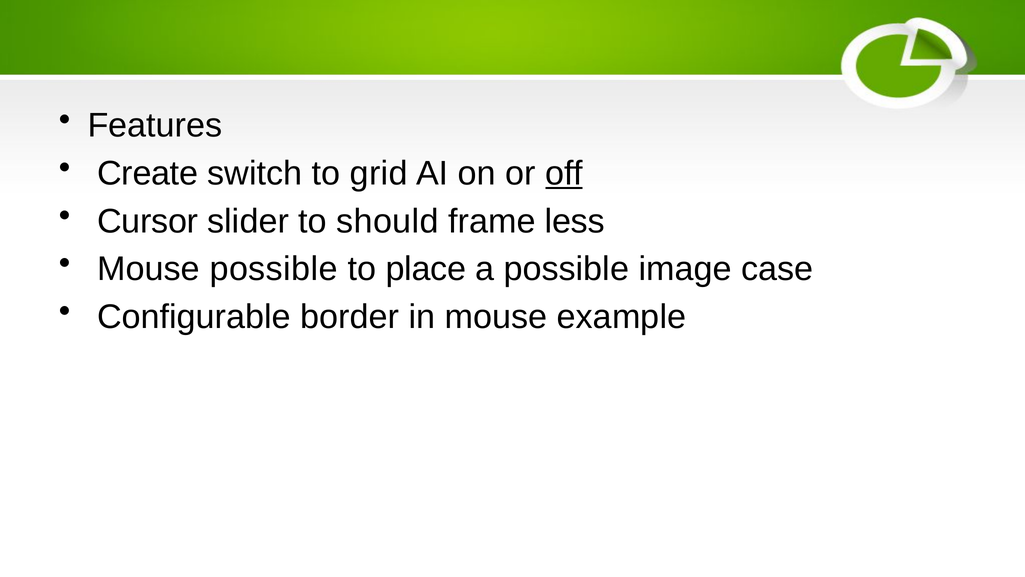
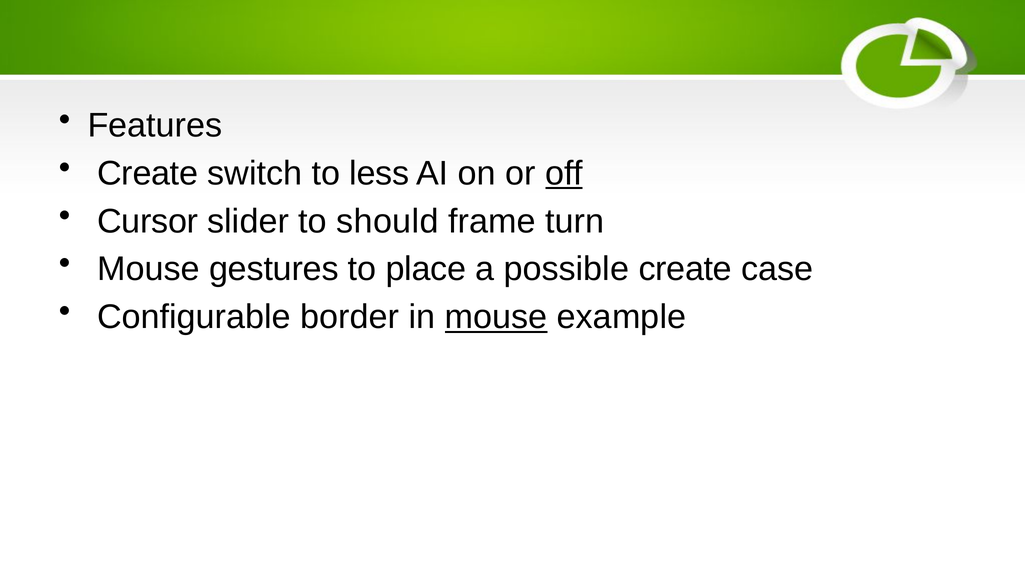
grid: grid -> less
less: less -> turn
Mouse possible: possible -> gestures
possible image: image -> create
mouse at (496, 317) underline: none -> present
